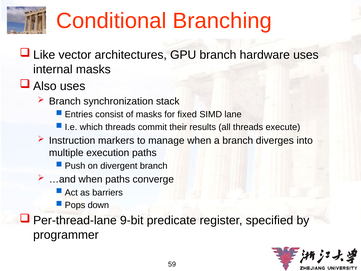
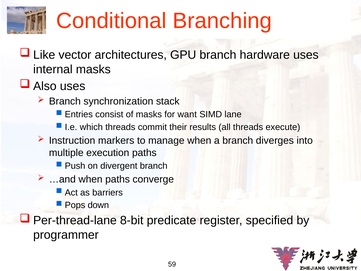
fixed: fixed -> want
9-bit: 9-bit -> 8-bit
